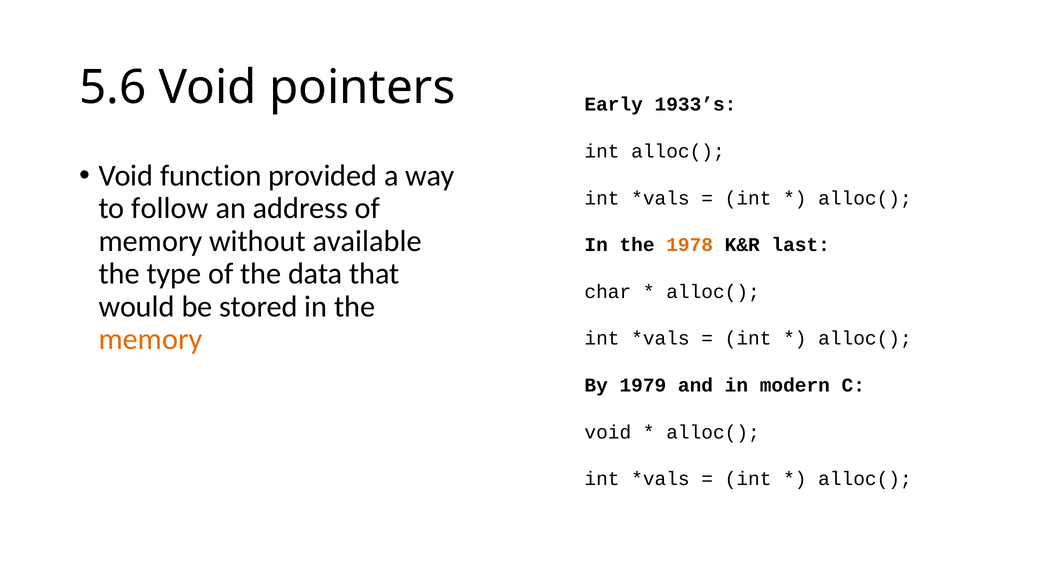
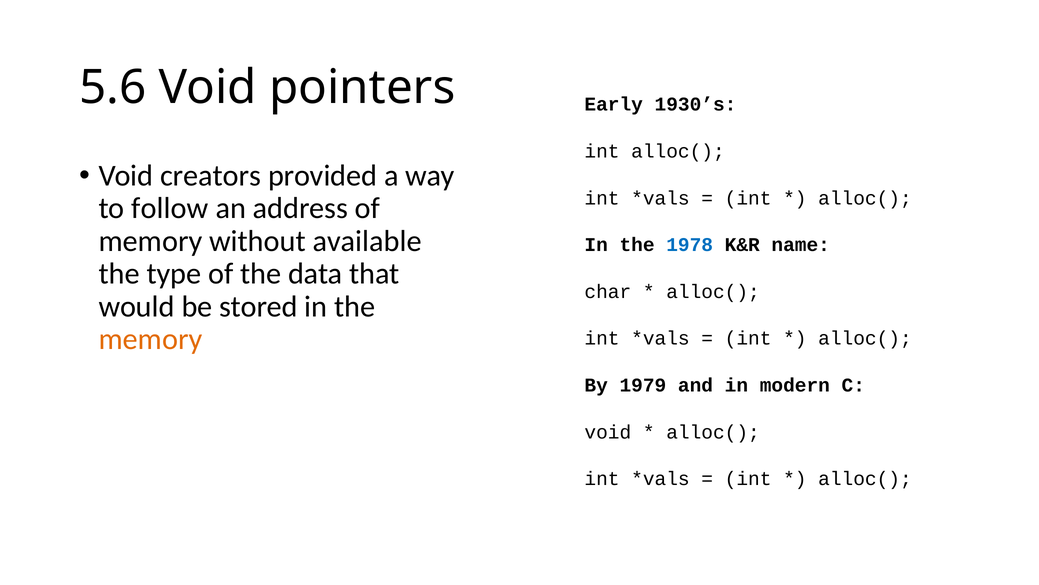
1933’s: 1933’s -> 1930’s
function: function -> creators
1978 colour: orange -> blue
last: last -> name
